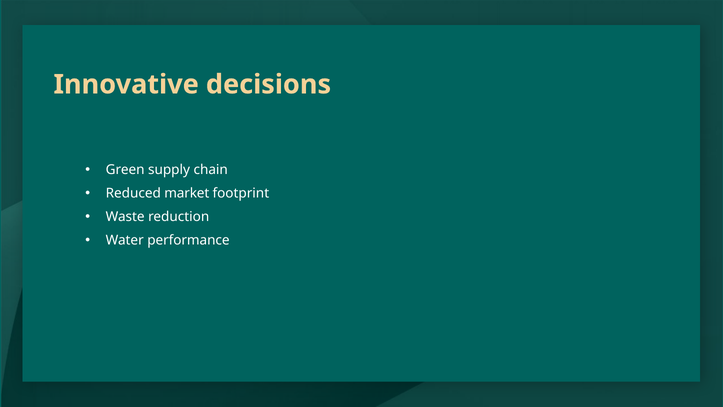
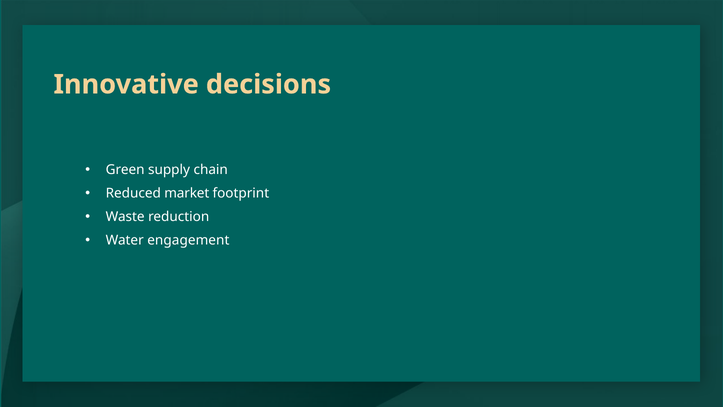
performance: performance -> engagement
